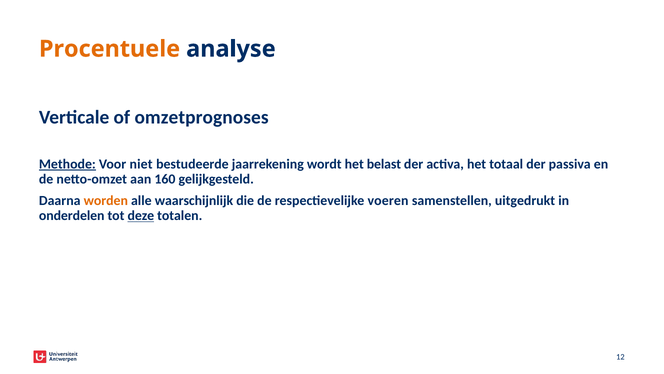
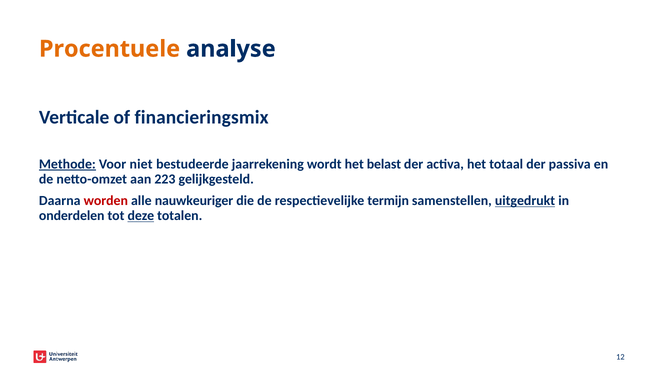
omzetprognoses: omzetprognoses -> financieringsmix
160: 160 -> 223
worden colour: orange -> red
waarschijnlijk: waarschijnlijk -> nauwkeuriger
voeren: voeren -> termijn
uitgedrukt underline: none -> present
